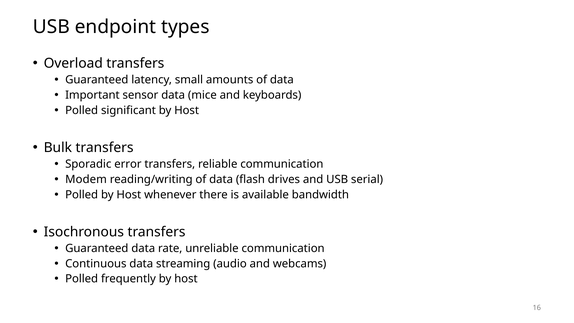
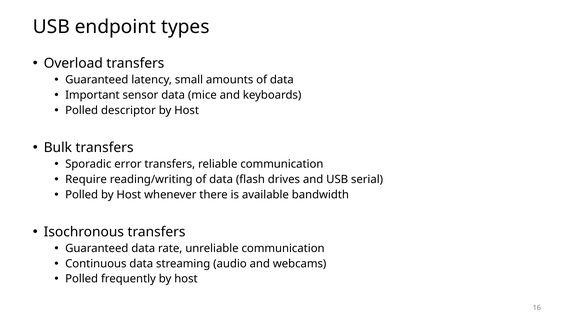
significant: significant -> descriptor
Modem: Modem -> Require
